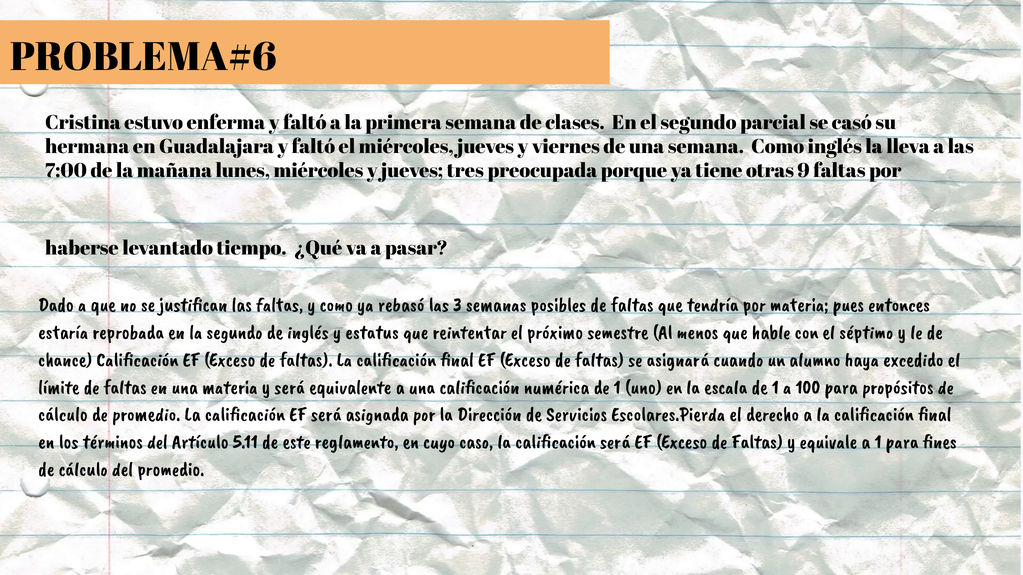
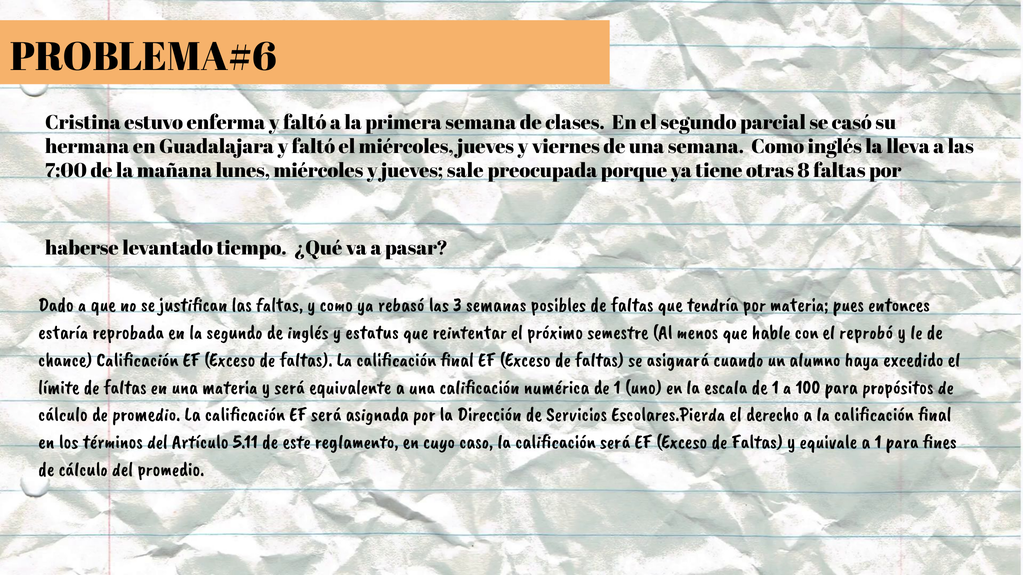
tres: tres -> sale
9: 9 -> 8
séptimo: séptimo -> reprobó
